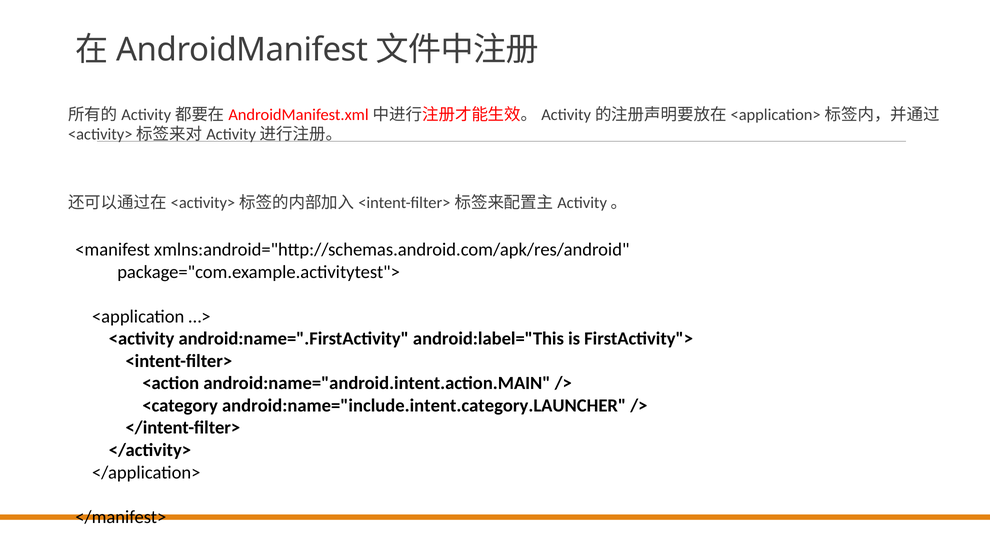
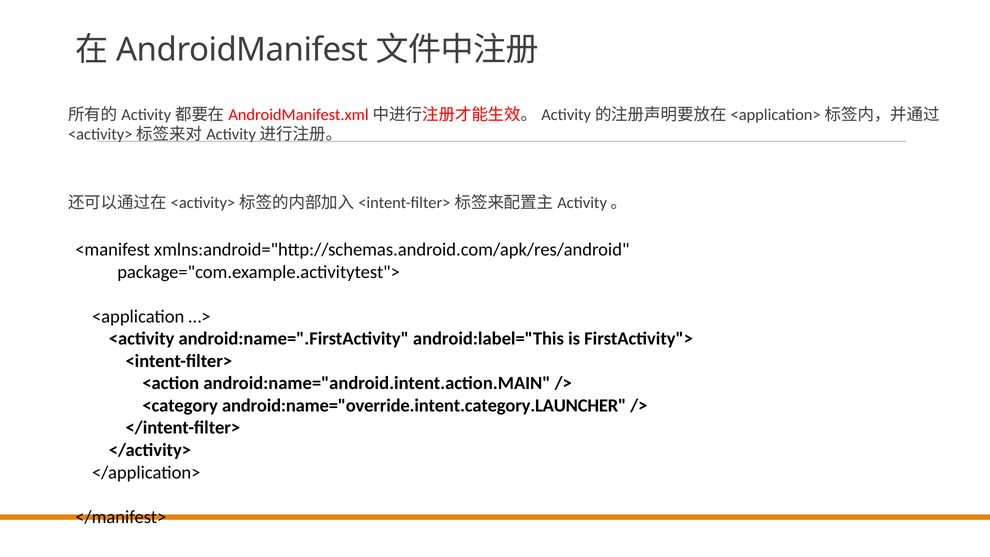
android:name="include.intent.category.LAUNCHER: android:name="include.intent.category.LAUNCHER -> android:name="override.intent.category.LAUNCHER
